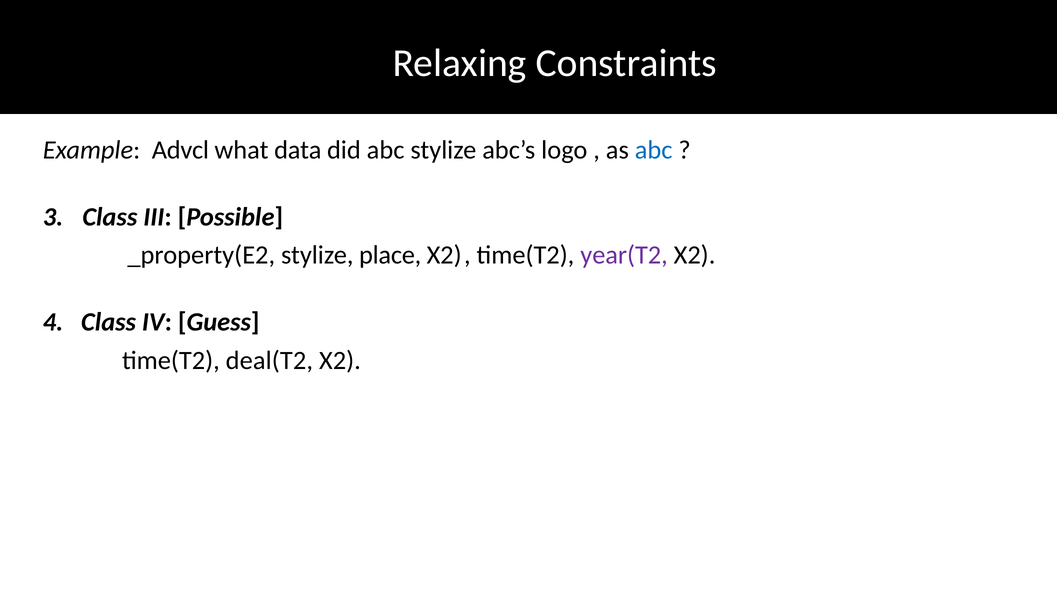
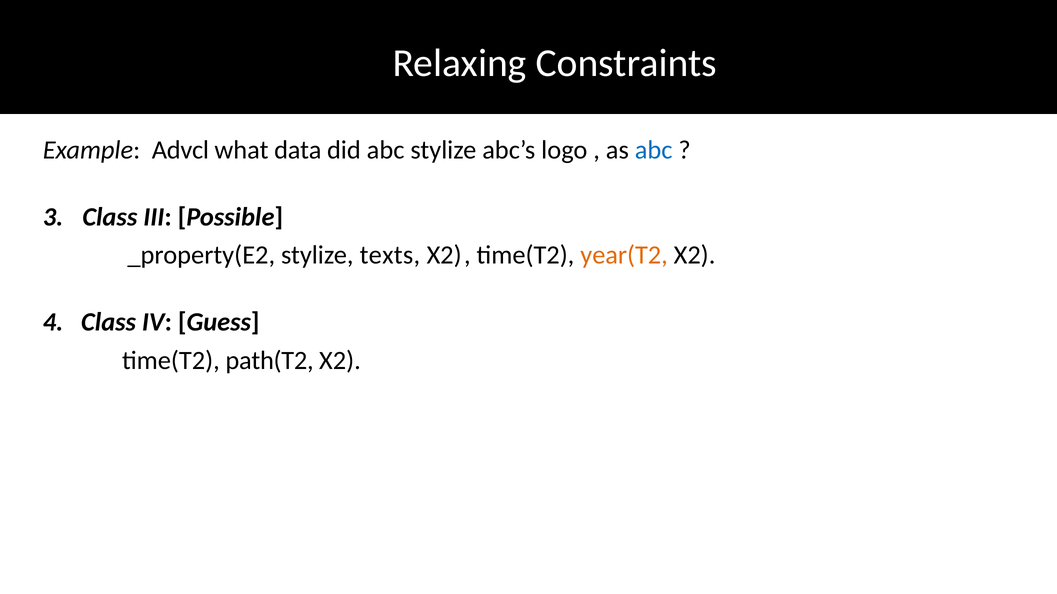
place: place -> texts
year(T2 colour: purple -> orange
deal(T2: deal(T2 -> path(T2
